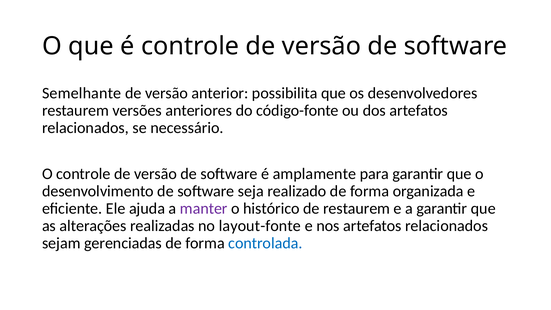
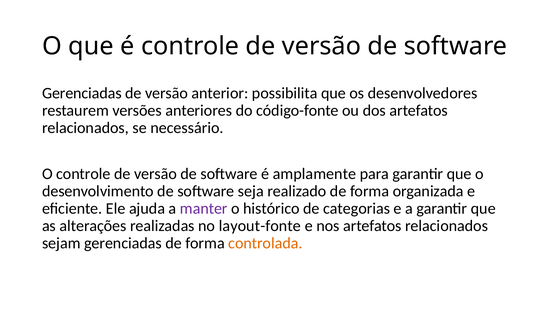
Semelhante at (82, 93): Semelhante -> Gerenciadas
de restaurem: restaurem -> categorias
controlada colour: blue -> orange
